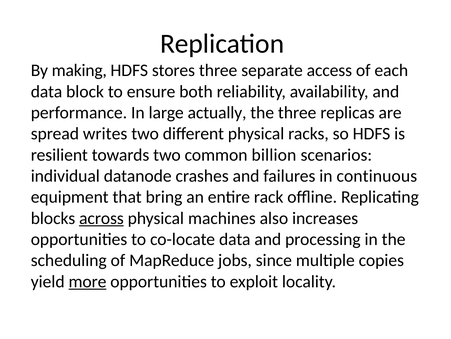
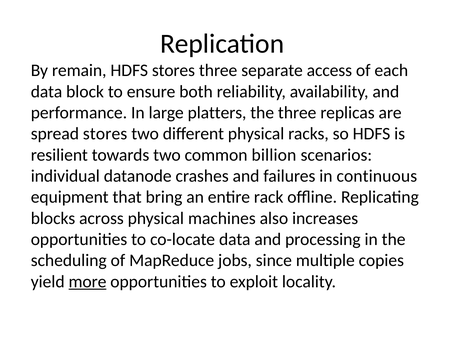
making: making -> remain
actually: actually -> platters
spread writes: writes -> stores
across underline: present -> none
